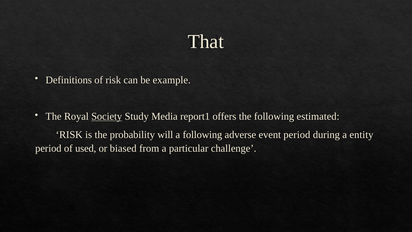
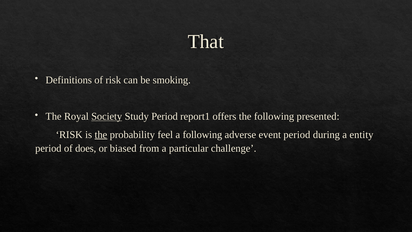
example: example -> smoking
Study Media: Media -> Period
estimated: estimated -> presented
the at (101, 135) underline: none -> present
will: will -> feel
used: used -> does
